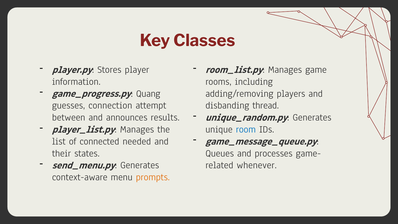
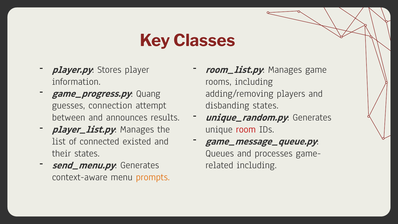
disbanding thread: thread -> states
room colour: blue -> red
needed: needed -> existed
whenever at (257, 165): whenever -> including
